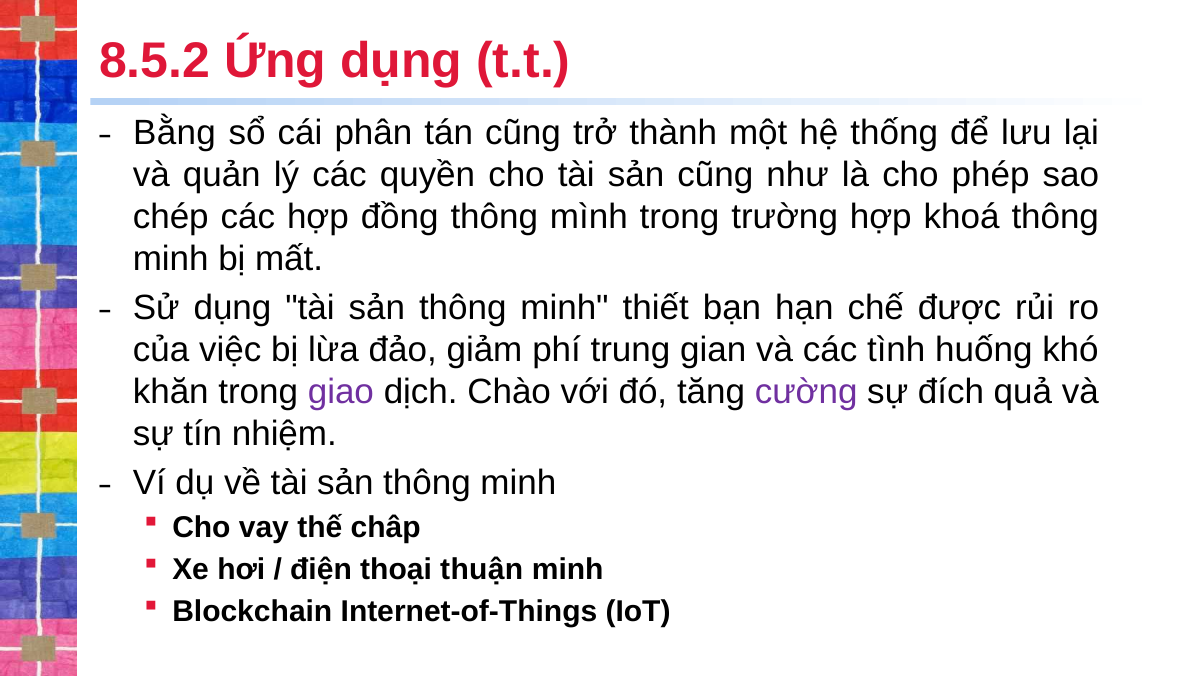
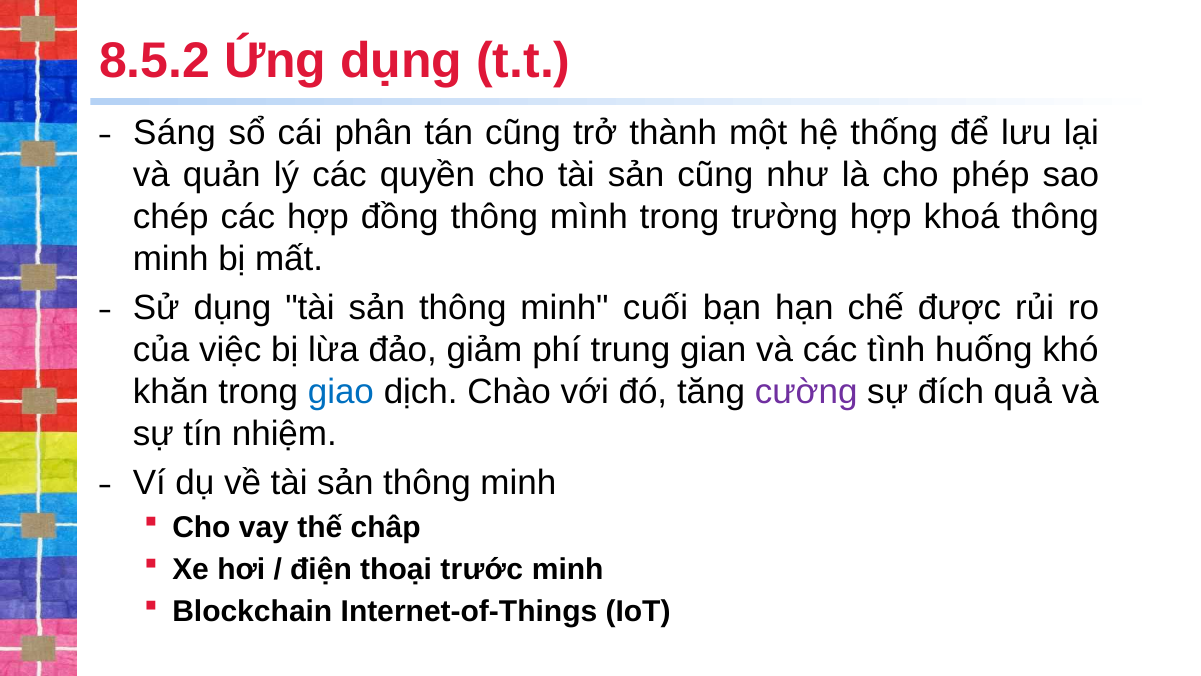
Bằng: Bằng -> Sáng
thiết: thiết -> cuối
giao colour: purple -> blue
thuận: thuận -> trước
